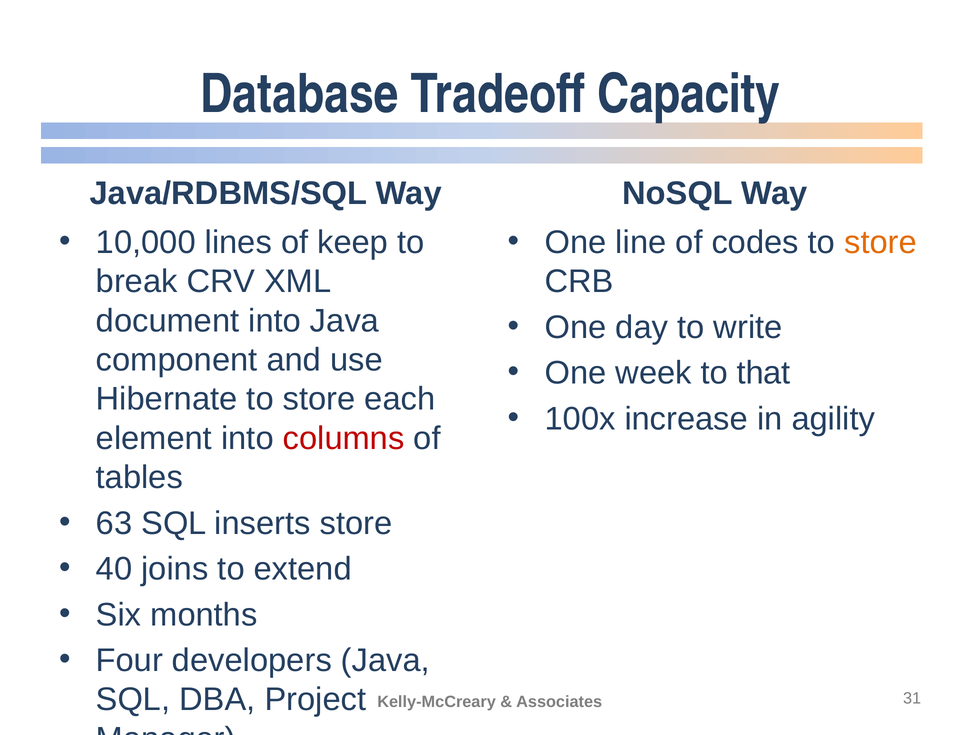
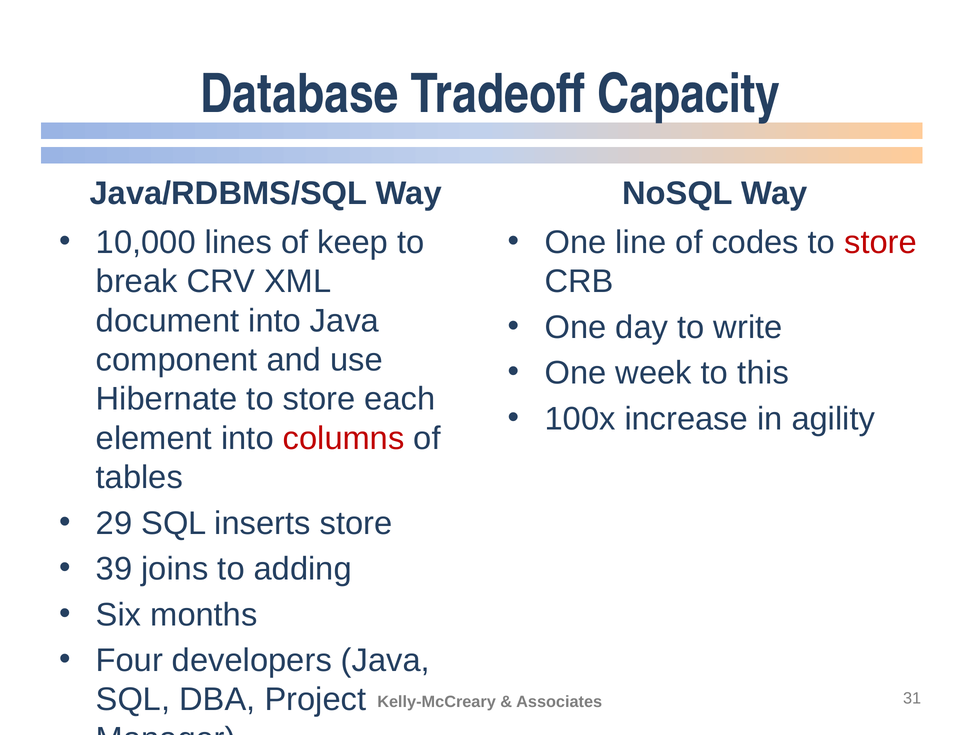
store at (880, 242) colour: orange -> red
that: that -> this
63: 63 -> 29
40: 40 -> 39
extend: extend -> adding
